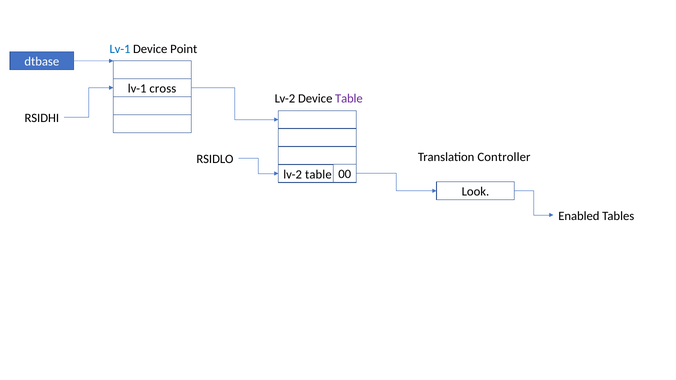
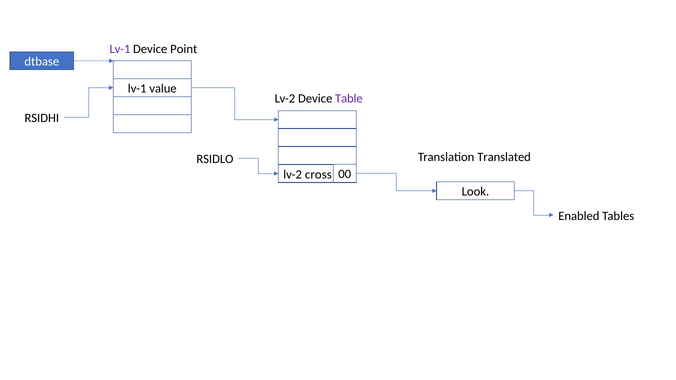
Lv-1 at (120, 49) colour: blue -> purple
cross: cross -> value
Controller: Controller -> Translated
lv-2 table: table -> cross
